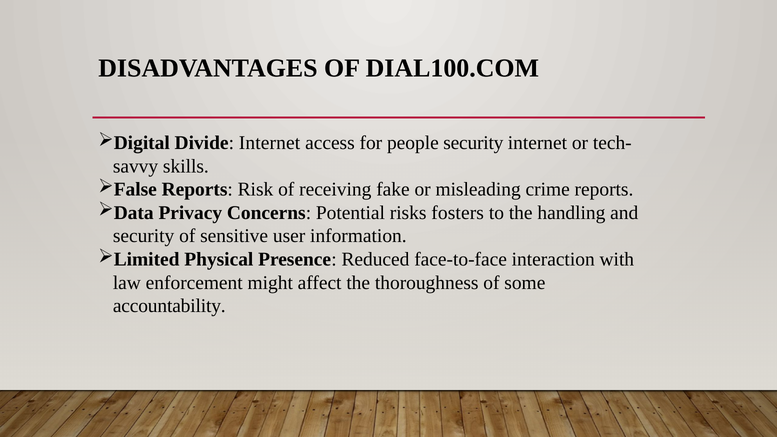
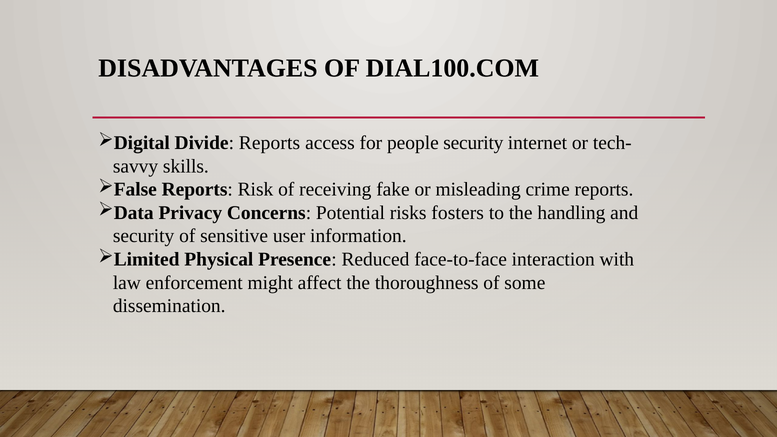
Divide Internet: Internet -> Reports
accountability: accountability -> dissemination
